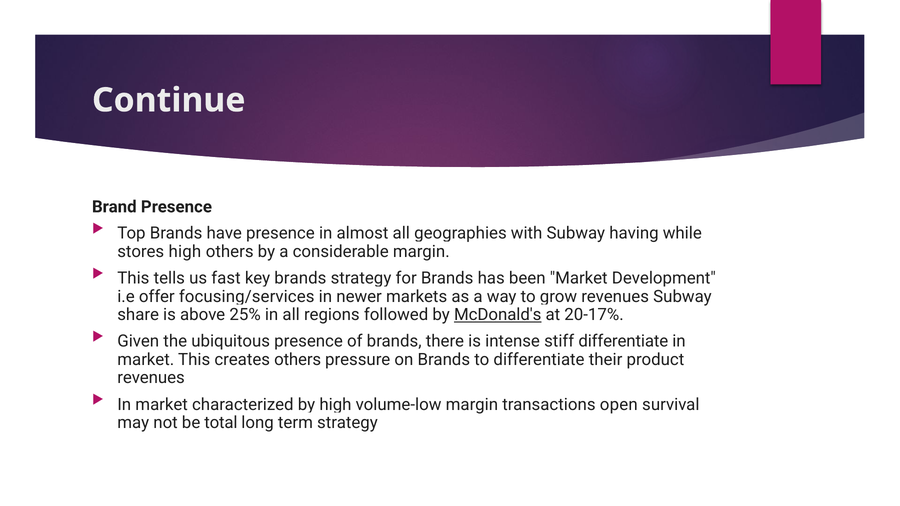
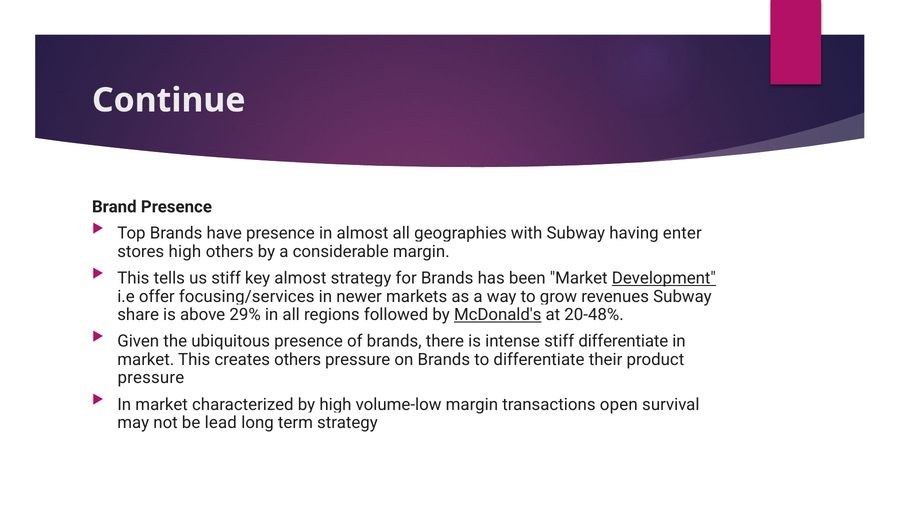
while: while -> enter
us fast: fast -> stiff
key brands: brands -> almost
Development underline: none -> present
25%: 25% -> 29%
20-17%: 20-17% -> 20-48%
revenues at (151, 378): revenues -> pressure
total: total -> lead
